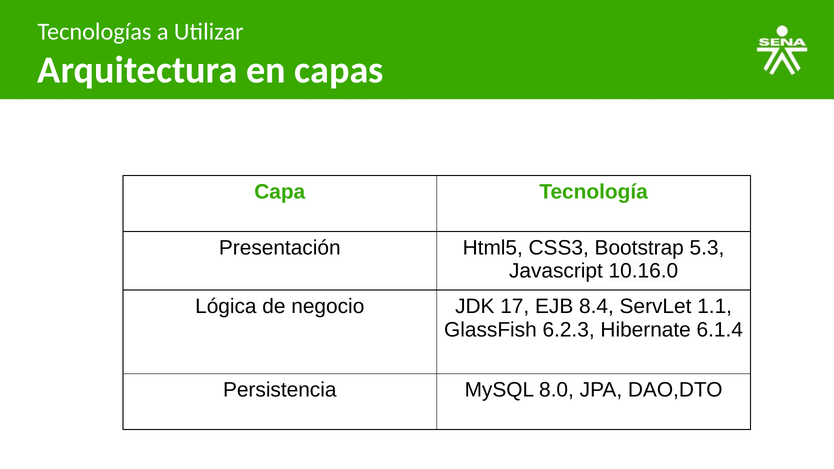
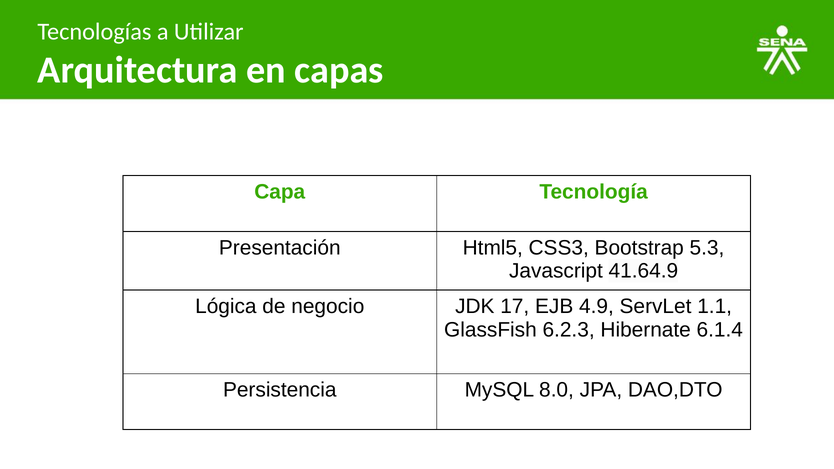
10.16.0: 10.16.0 -> 41.64.9
8.4: 8.4 -> 4.9
